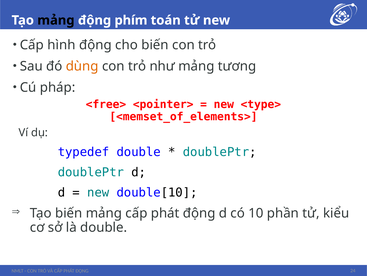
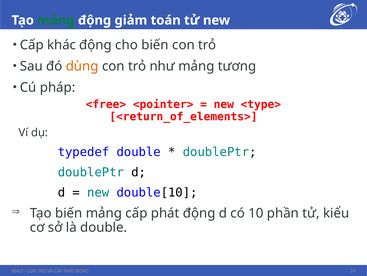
mảng at (56, 20) colour: black -> green
phím: phím -> giảm
hình: hình -> khác
<memset_of_elements>: <memset_of_elements> -> <return_of_elements>
